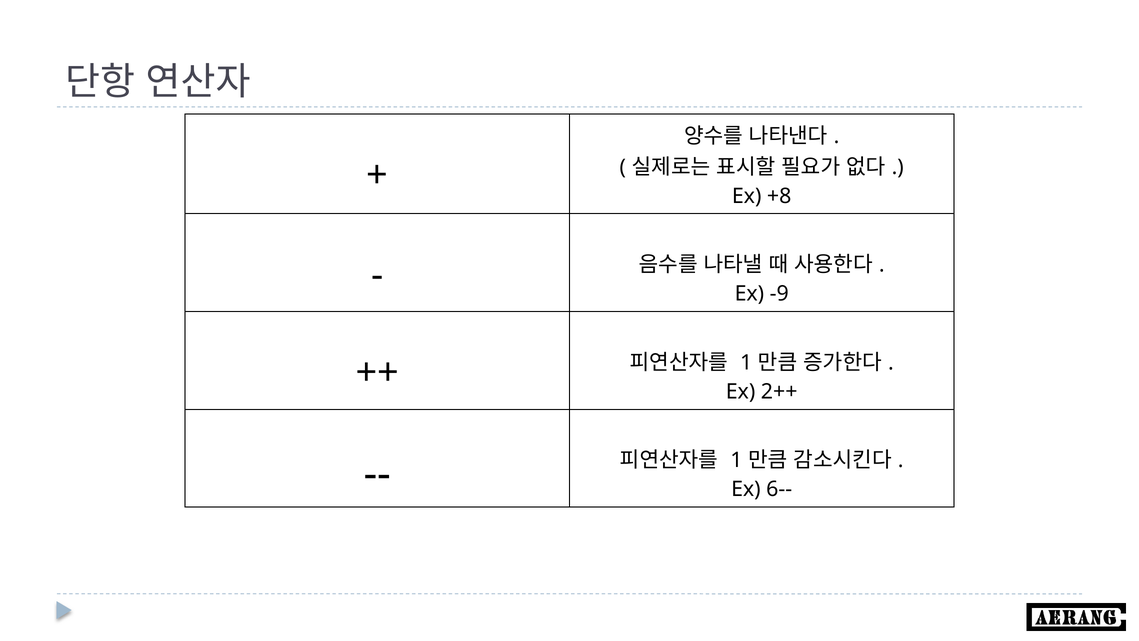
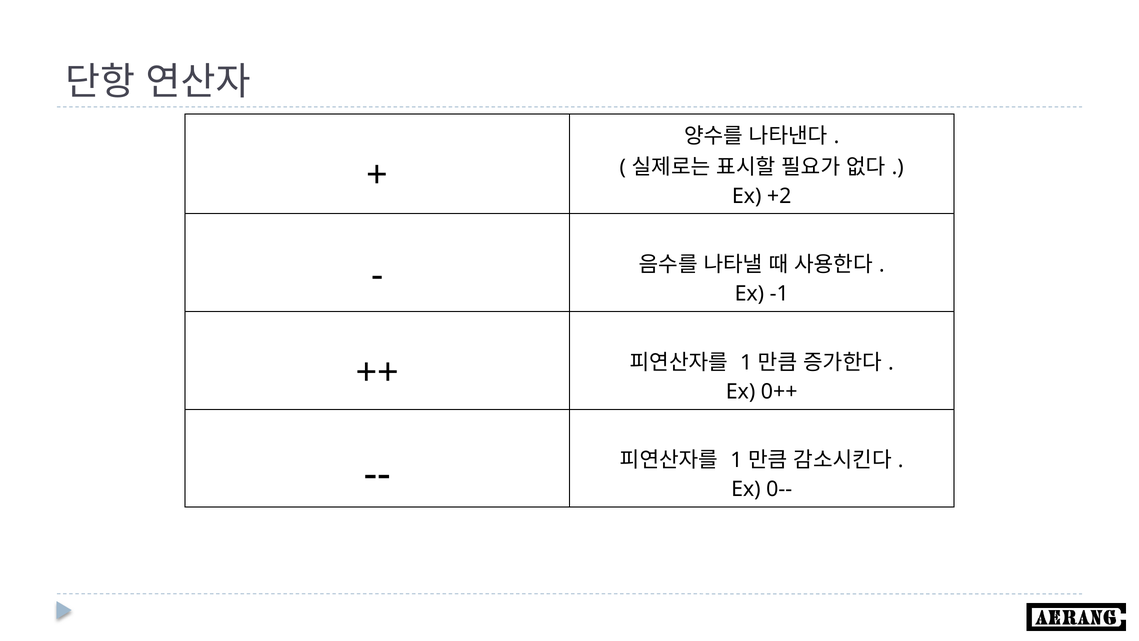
+8: +8 -> +2
-9: -9 -> -1
2++: 2++ -> 0++
6--: 6-- -> 0--
